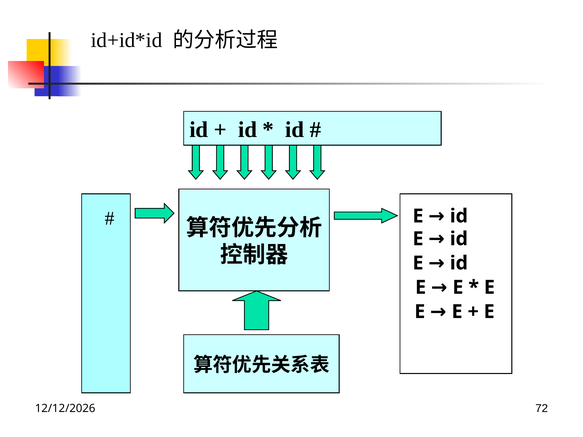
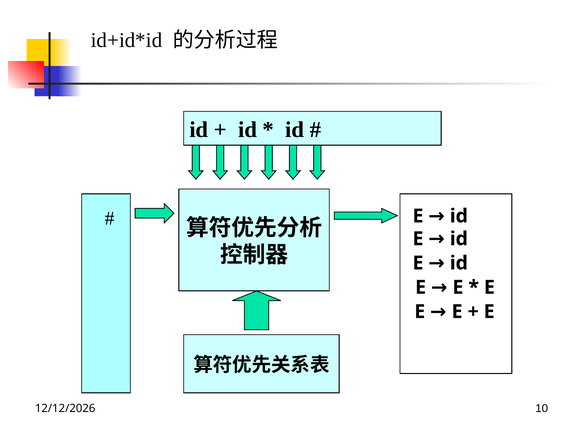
72: 72 -> 10
